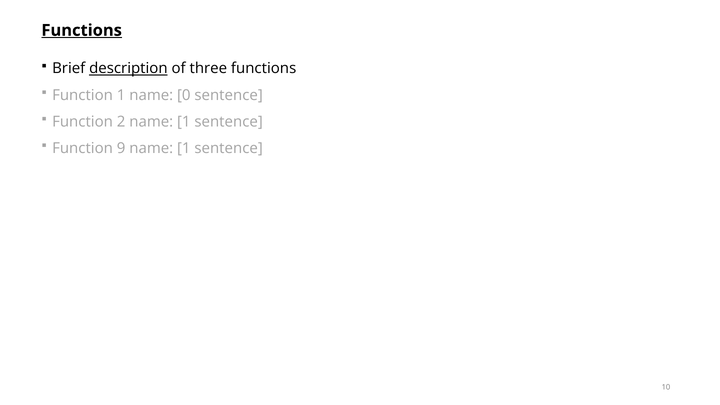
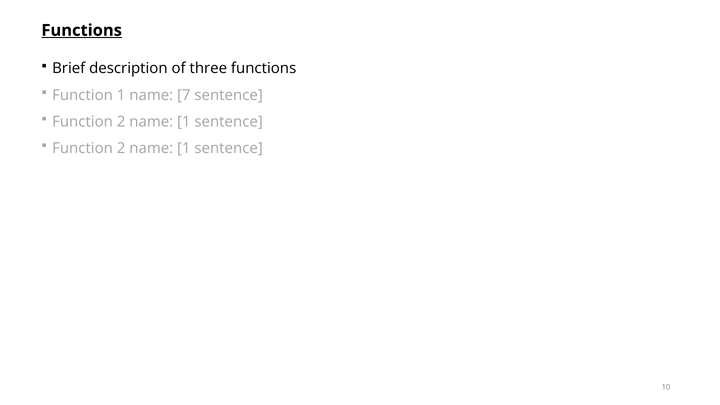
description underline: present -> none
0: 0 -> 7
9 at (121, 148): 9 -> 2
